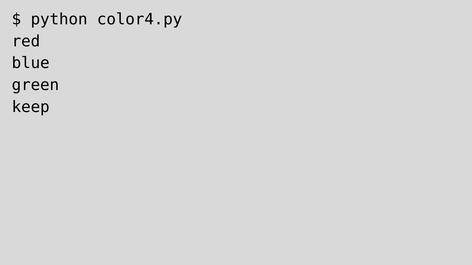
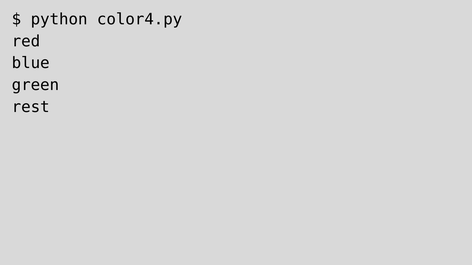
keep: keep -> rest
